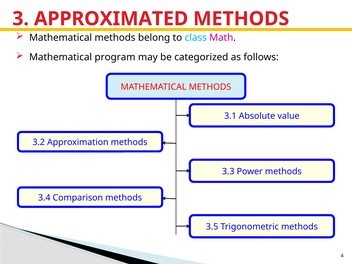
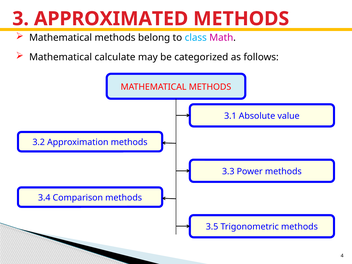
program: program -> calculate
